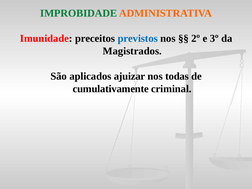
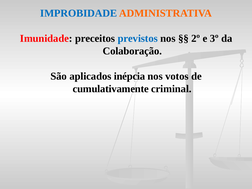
IMPROBIDADE colour: green -> blue
Magistrados: Magistrados -> Colaboração
ajuizar: ajuizar -> inépcia
todas: todas -> votos
